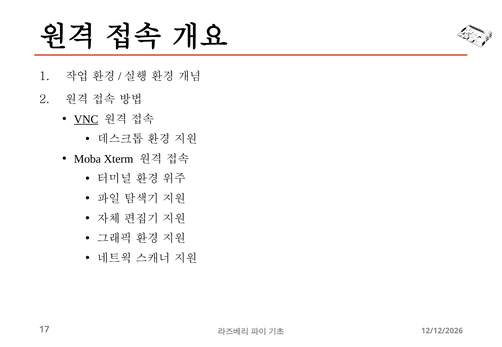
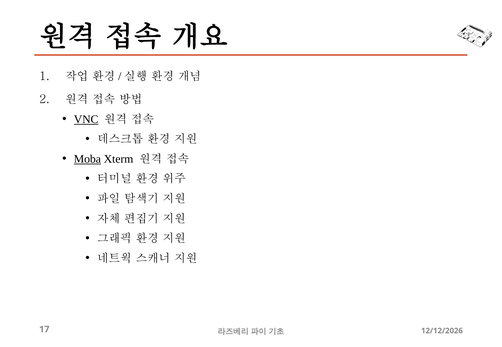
Moba underline: none -> present
